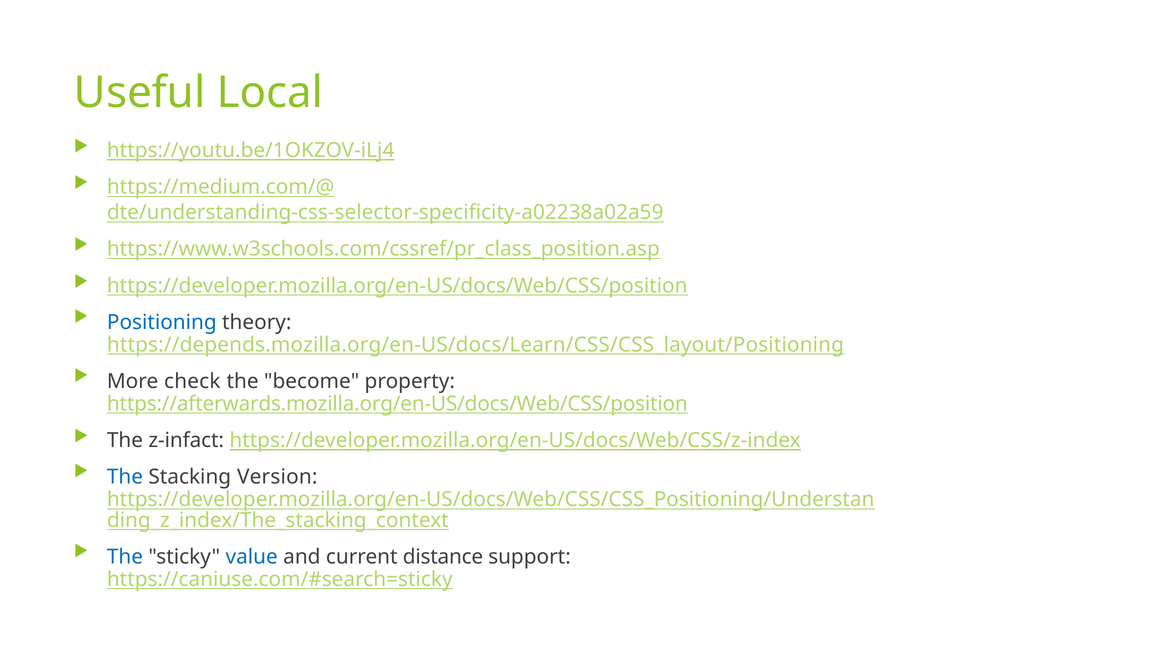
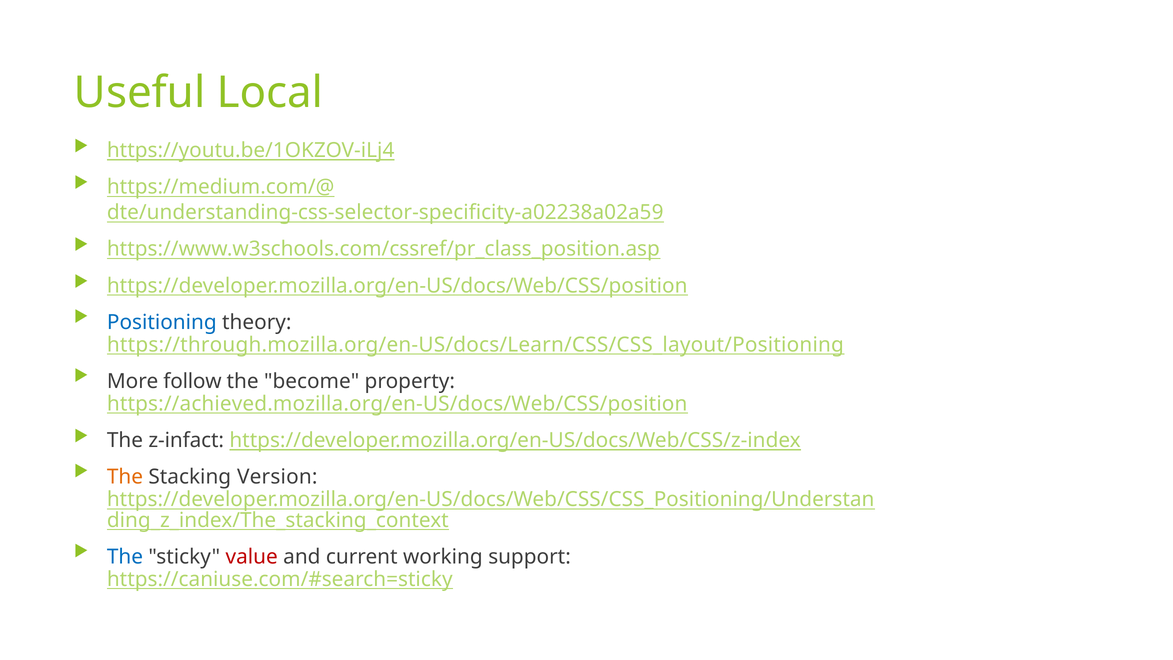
https://depends.mozilla.org/en-US/docs/Learn/CSS/CSS_layout/Positioning: https://depends.mozilla.org/en-US/docs/Learn/CSS/CSS_layout/Positioning -> https://through.mozilla.org/en-US/docs/Learn/CSS/CSS_layout/Positioning
check: check -> follow
https://afterwards.mozilla.org/en-US/docs/Web/CSS/position: https://afterwards.mozilla.org/en-US/docs/Web/CSS/position -> https://achieved.mozilla.org/en-US/docs/Web/CSS/position
The at (125, 477) colour: blue -> orange
value colour: blue -> red
distance: distance -> working
